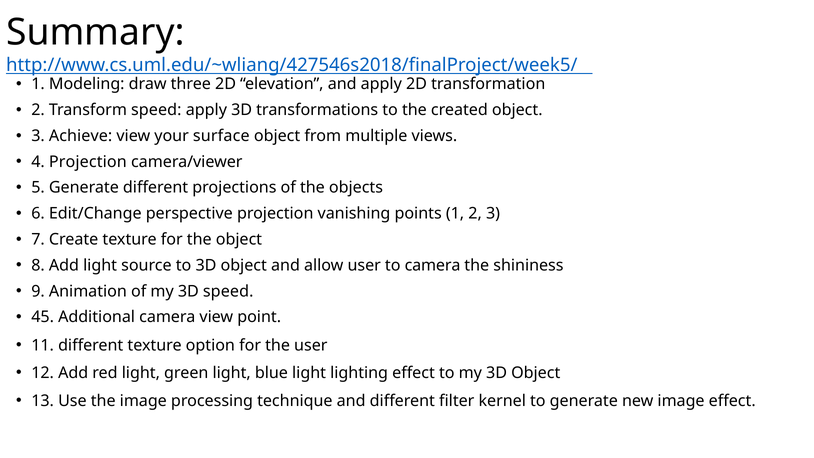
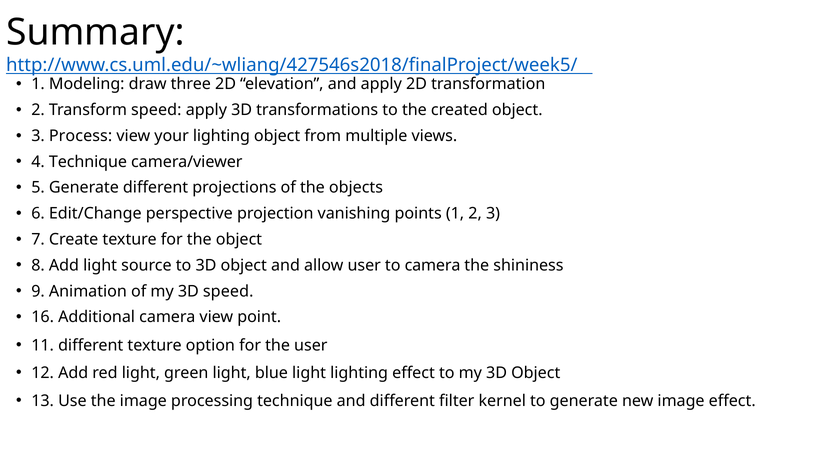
Achieve: Achieve -> Process
your surface: surface -> lighting
4 Projection: Projection -> Technique
45: 45 -> 16
